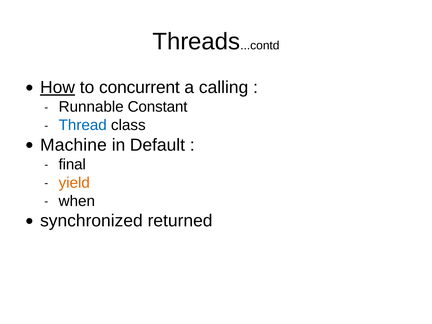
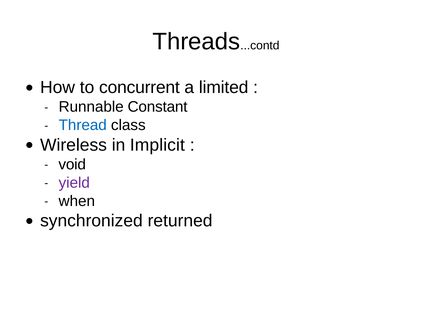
How underline: present -> none
calling: calling -> limited
Machine: Machine -> Wireless
Default: Default -> Implicit
final: final -> void
yield colour: orange -> purple
